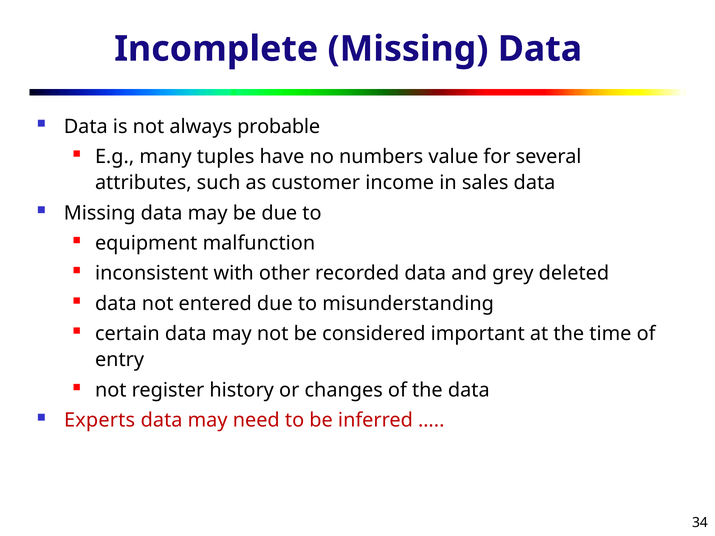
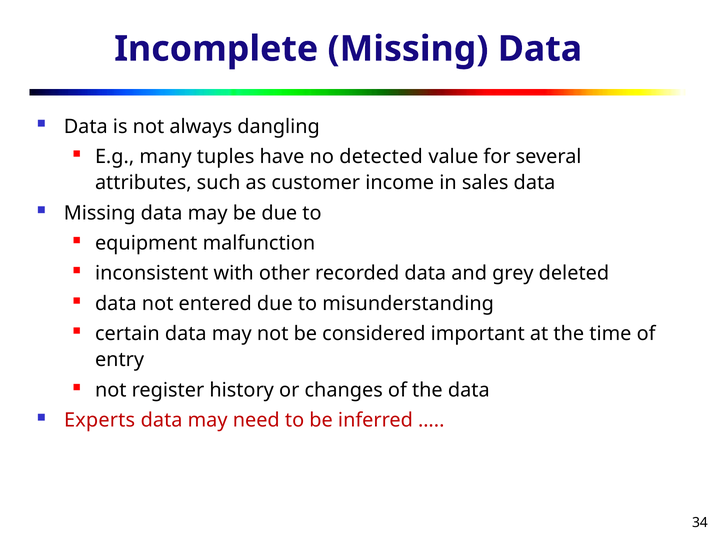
probable: probable -> dangling
numbers: numbers -> detected
